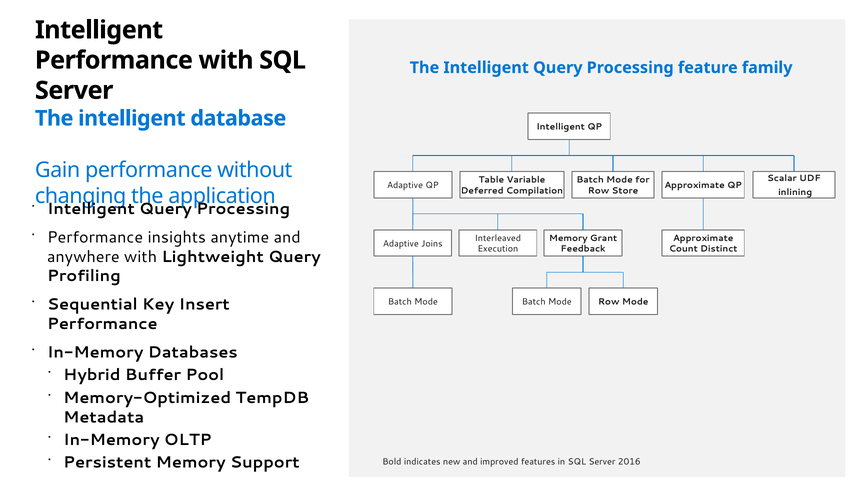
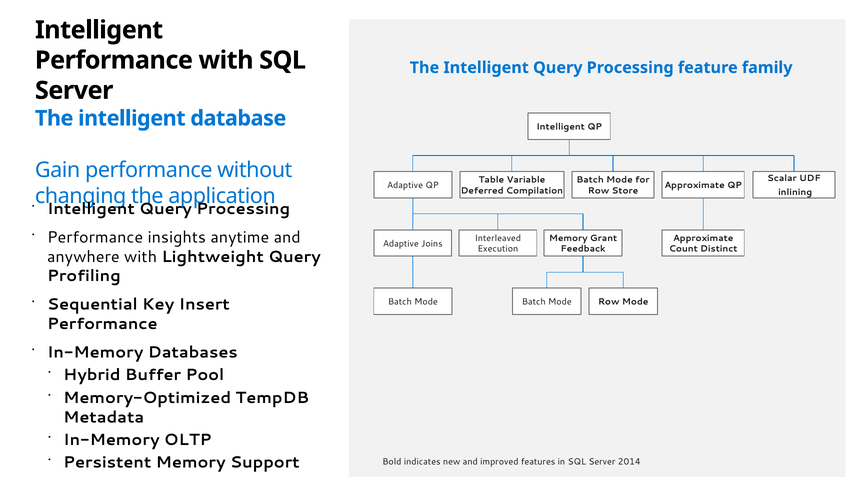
2016: 2016 -> 2014
